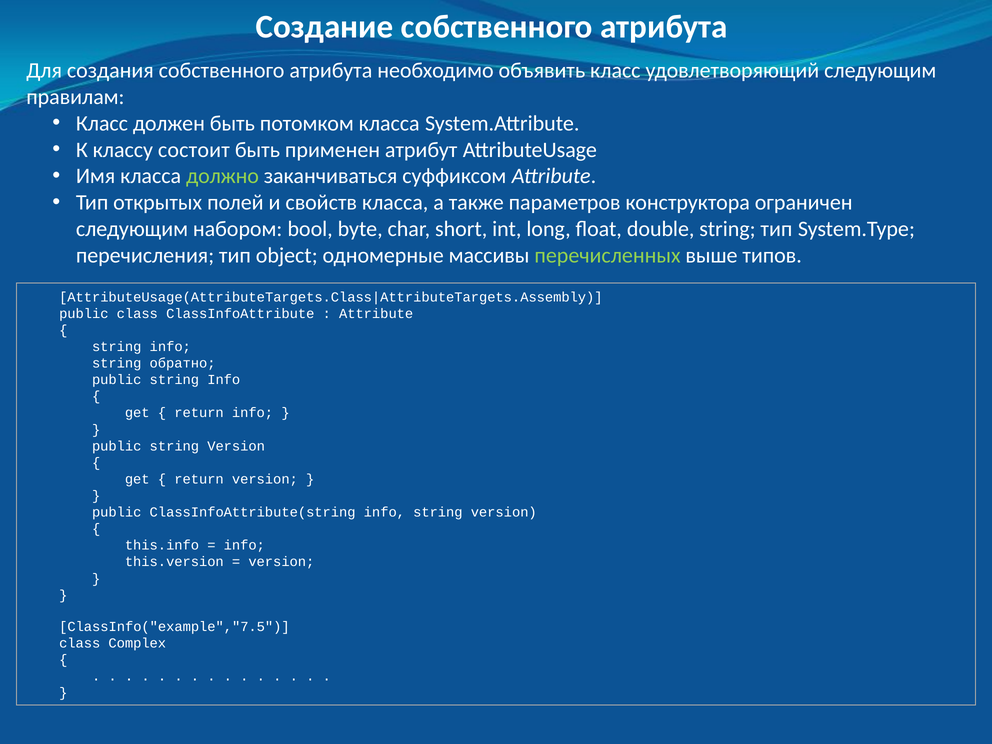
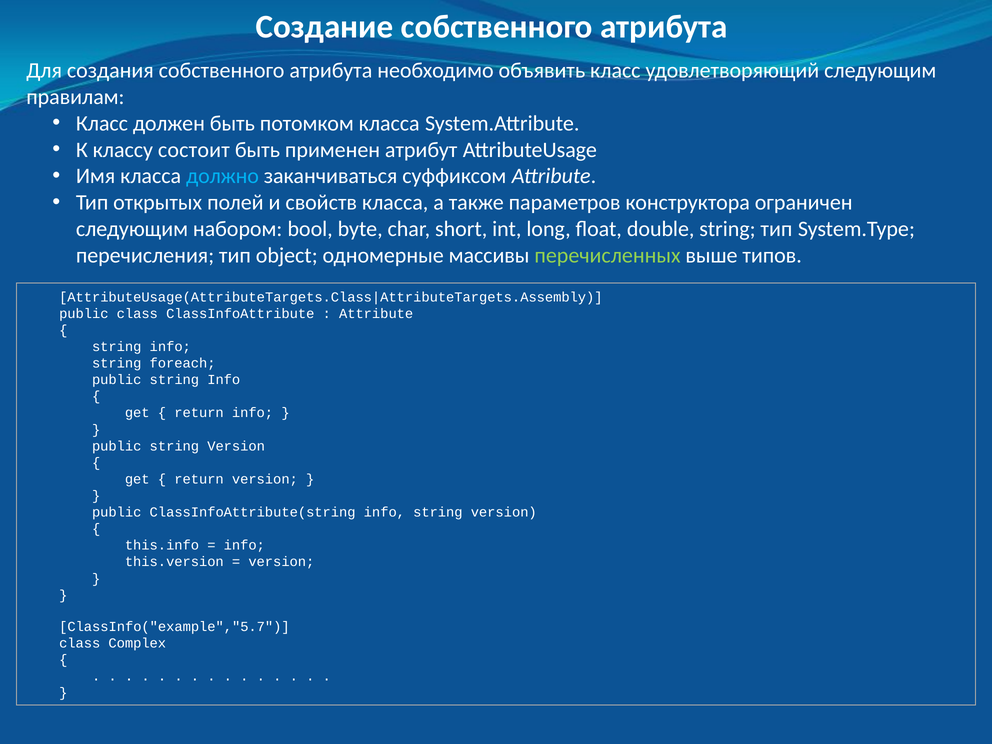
должно colour: light green -> light blue
обратно: обратно -> foreach
ClassInfo("example","7.5: ClassInfo("example","7.5 -> ClassInfo("example","5.7
